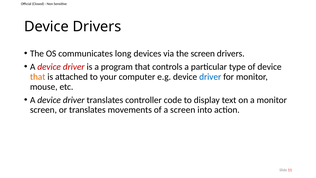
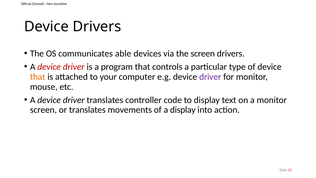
long: long -> able
driver at (210, 77) colour: blue -> purple
a screen: screen -> display
